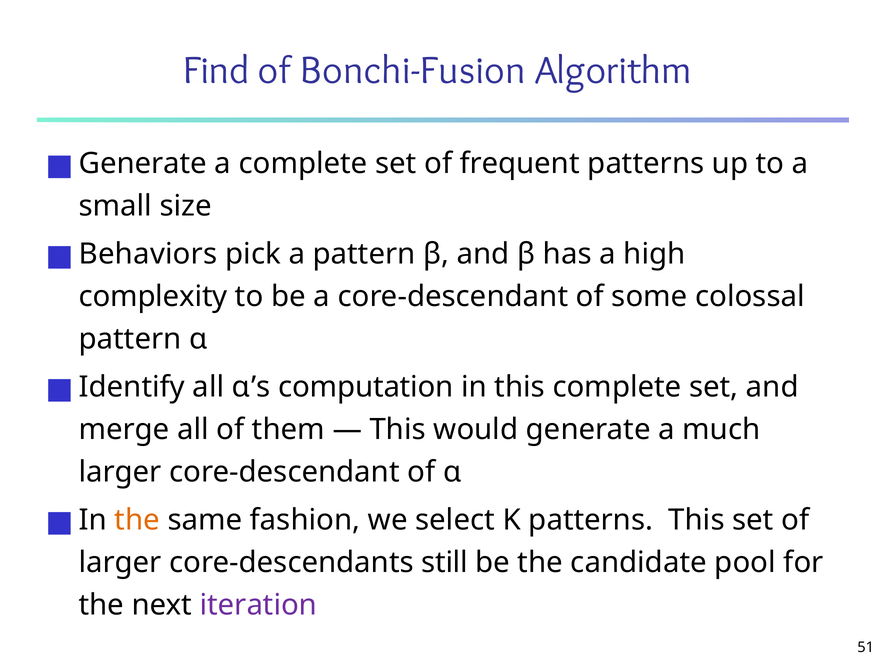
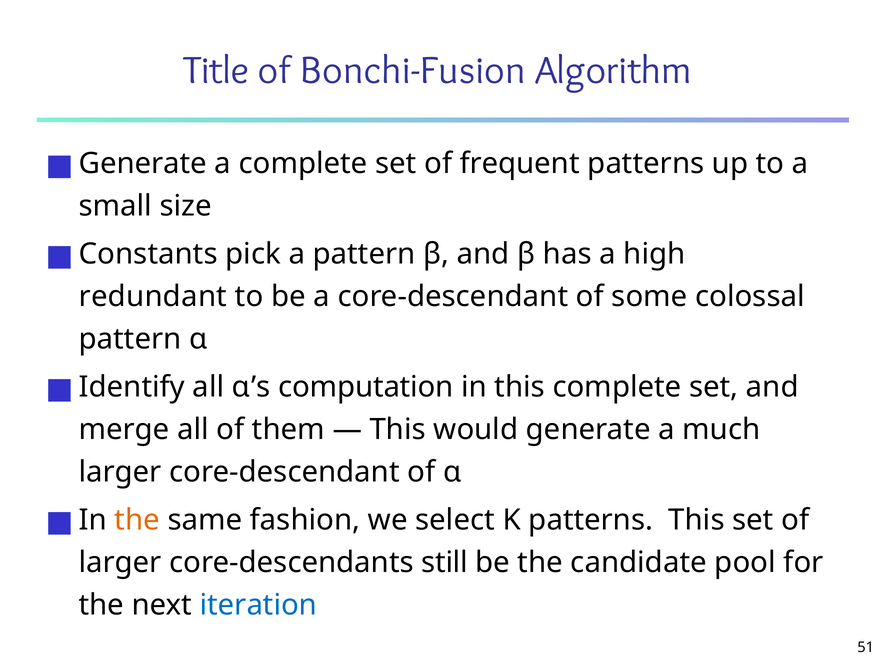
Find: Find -> Title
Behaviors: Behaviors -> Constants
complexity: complexity -> redundant
iteration colour: purple -> blue
